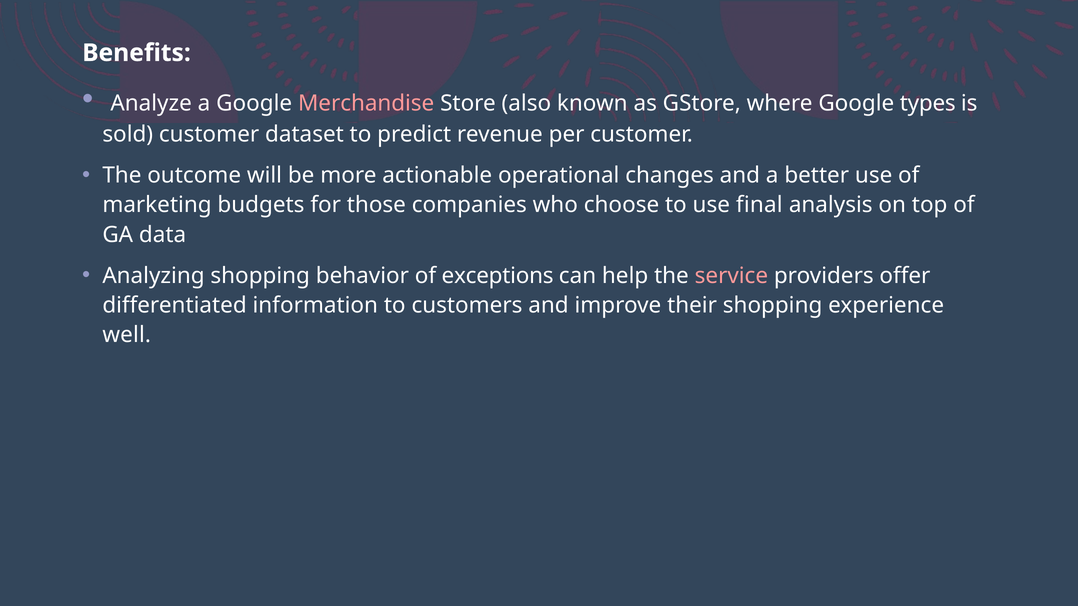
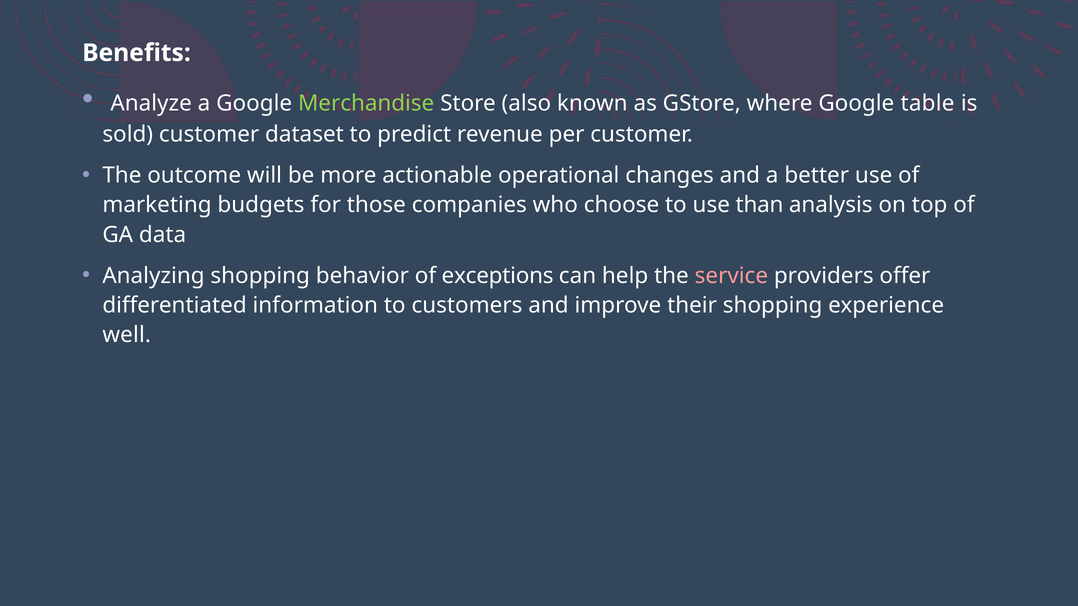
Merchandise colour: pink -> light green
types: types -> table
final: final -> than
